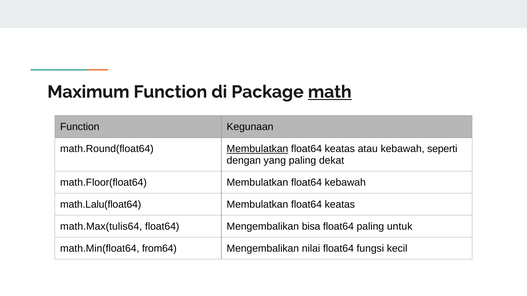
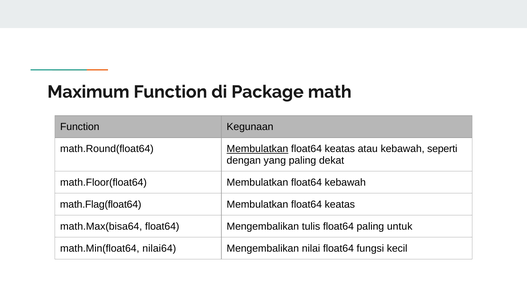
math underline: present -> none
math.Lalu(float64: math.Lalu(float64 -> math.Flag(float64
math.Max(tulis64: math.Max(tulis64 -> math.Max(bisa64
bisa: bisa -> tulis
from64: from64 -> nilai64
